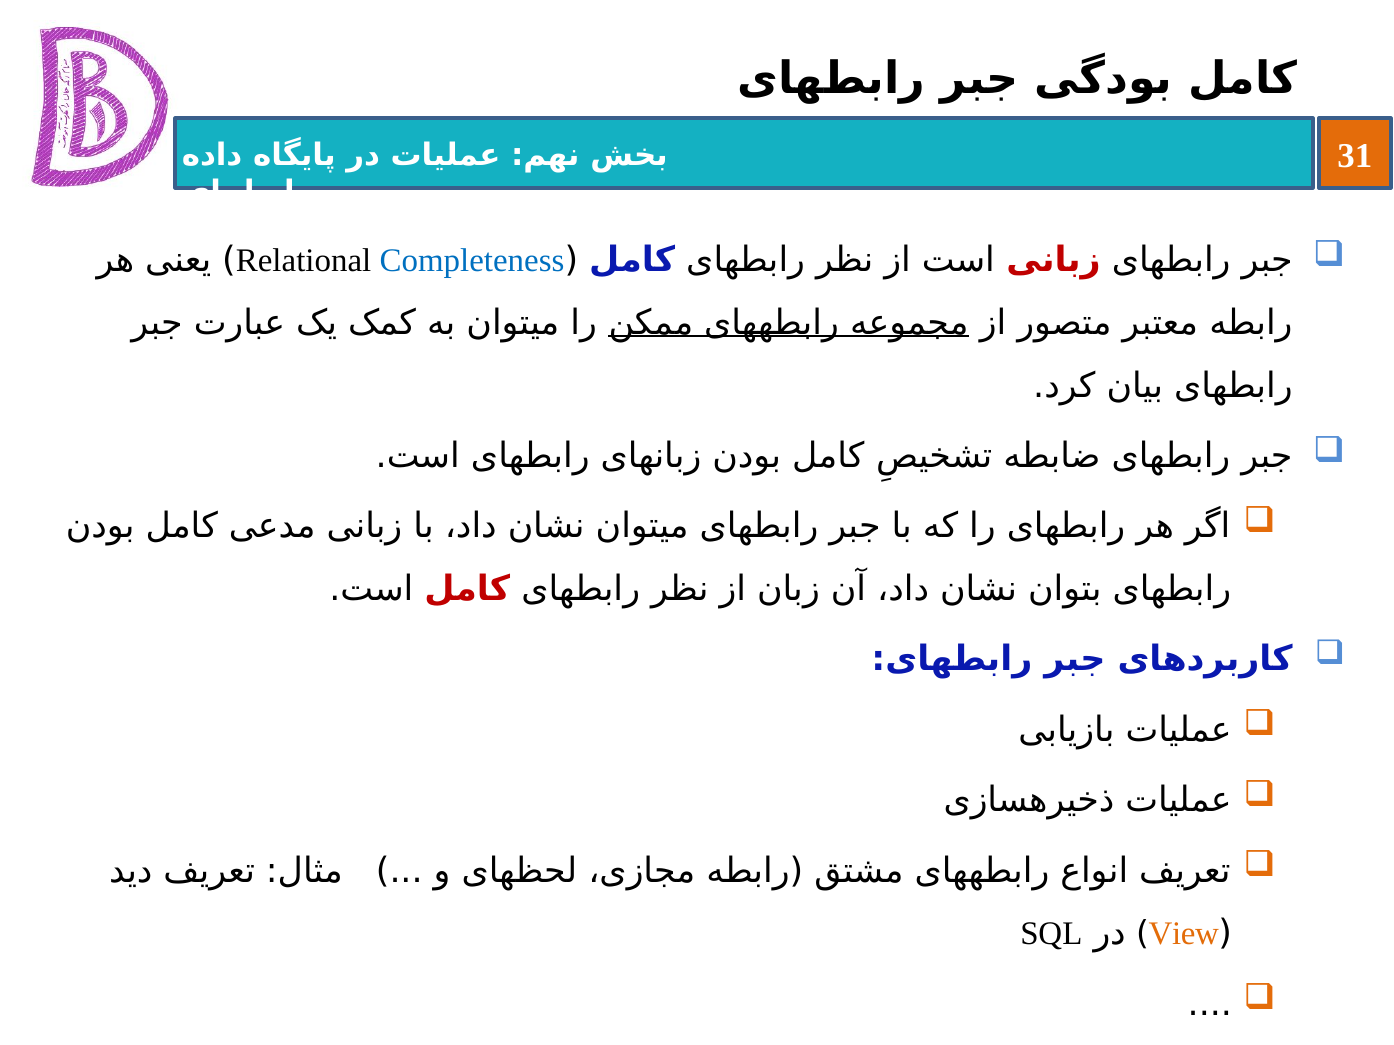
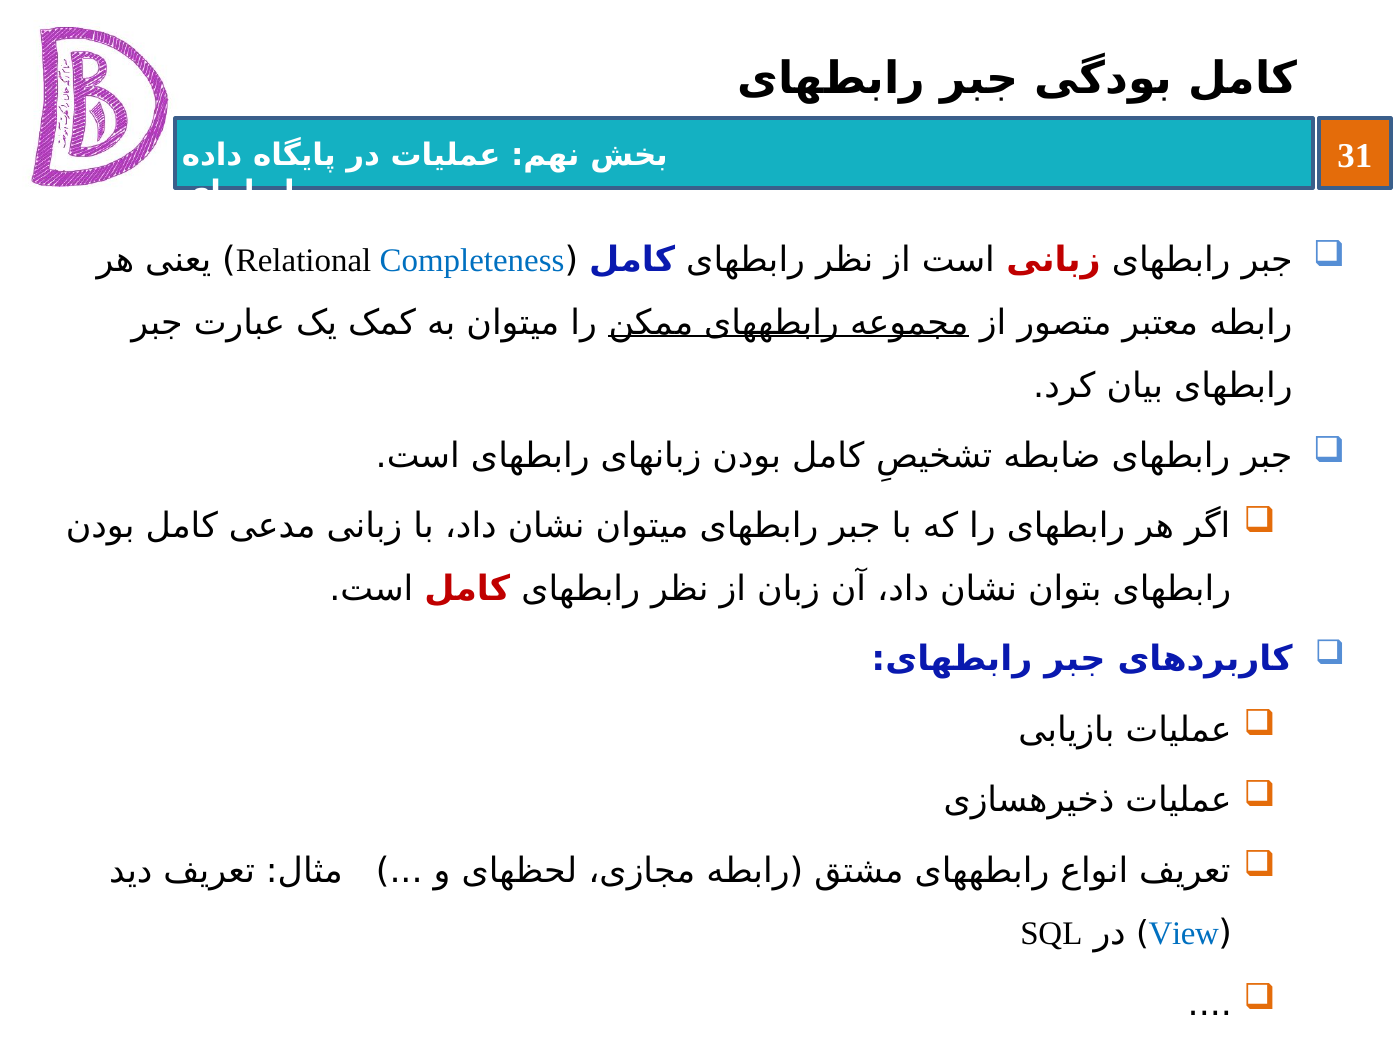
View colour: orange -> blue
